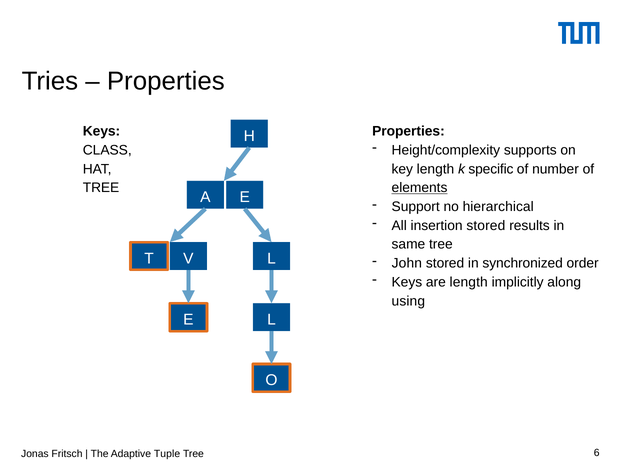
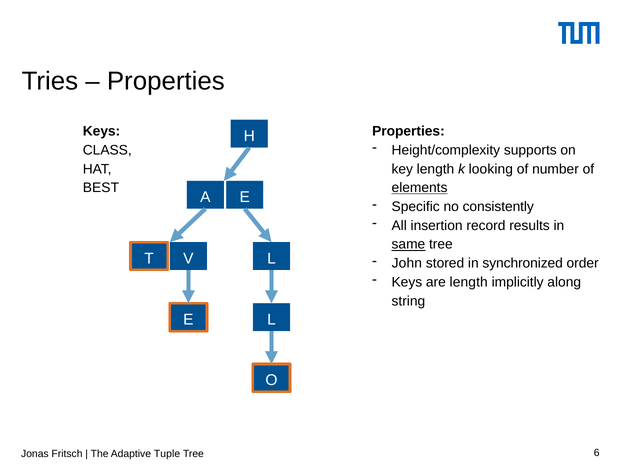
specific: specific -> looking
TREE at (101, 188): TREE -> BEST
Support: Support -> Specific
hierarchical: hierarchical -> consistently
insertion stored: stored -> record
same underline: none -> present
using: using -> string
